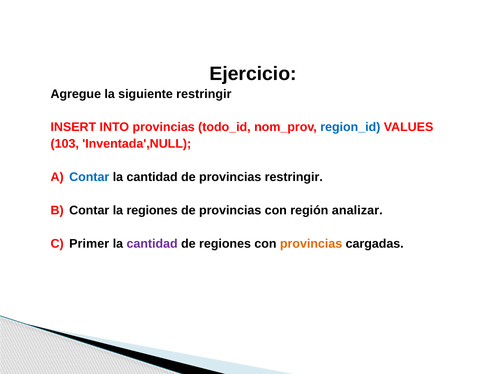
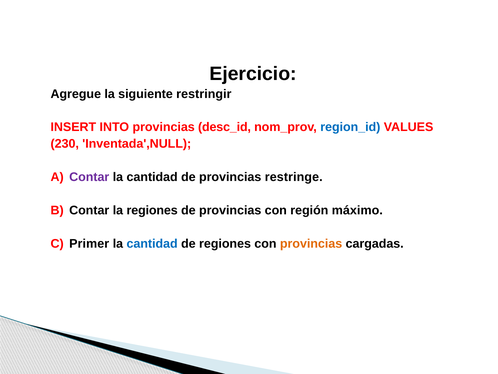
todo_id: todo_id -> desc_id
103: 103 -> 230
Contar at (89, 177) colour: blue -> purple
provincias restringir: restringir -> restringe
analizar: analizar -> máximo
cantidad at (152, 243) colour: purple -> blue
